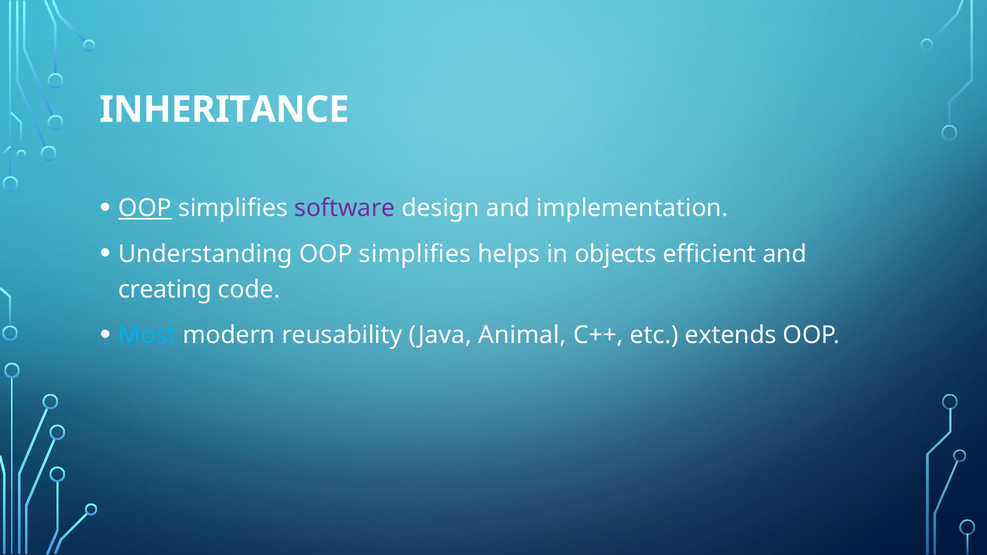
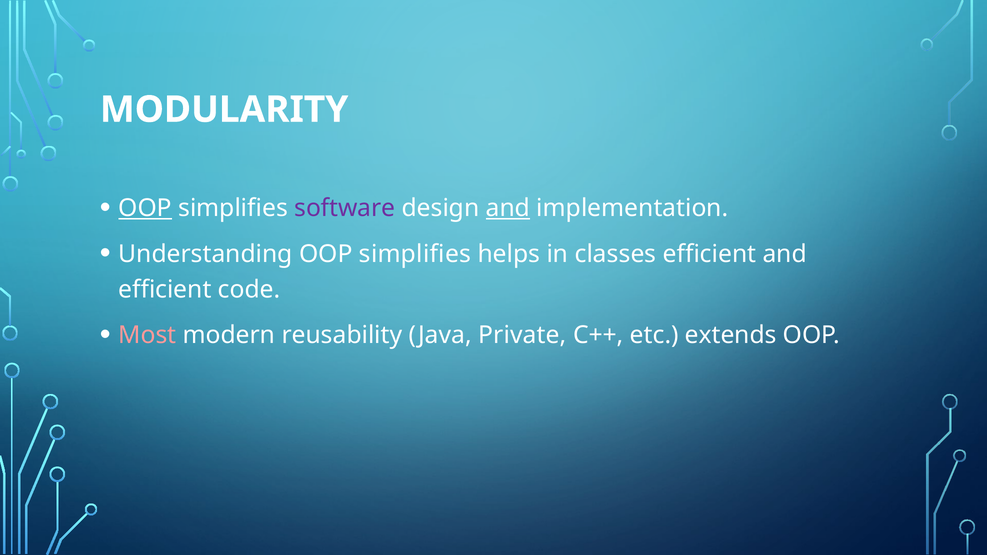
INHERITANCE: INHERITANCE -> MODULARITY
and at (508, 208) underline: none -> present
objects: objects -> classes
creating at (165, 290): creating -> efficient
Most colour: light blue -> pink
Animal: Animal -> Private
